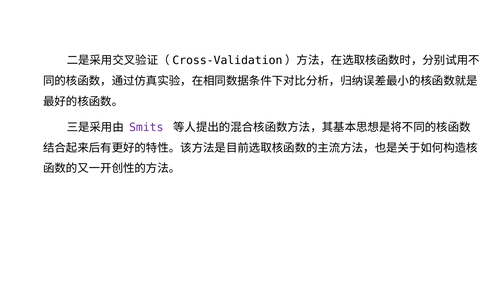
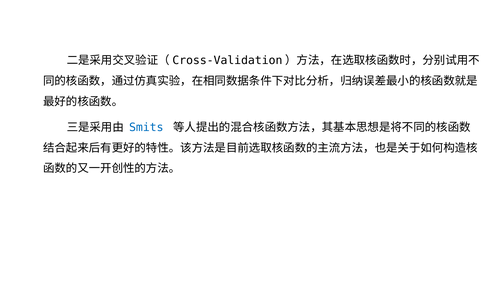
Smits colour: purple -> blue
